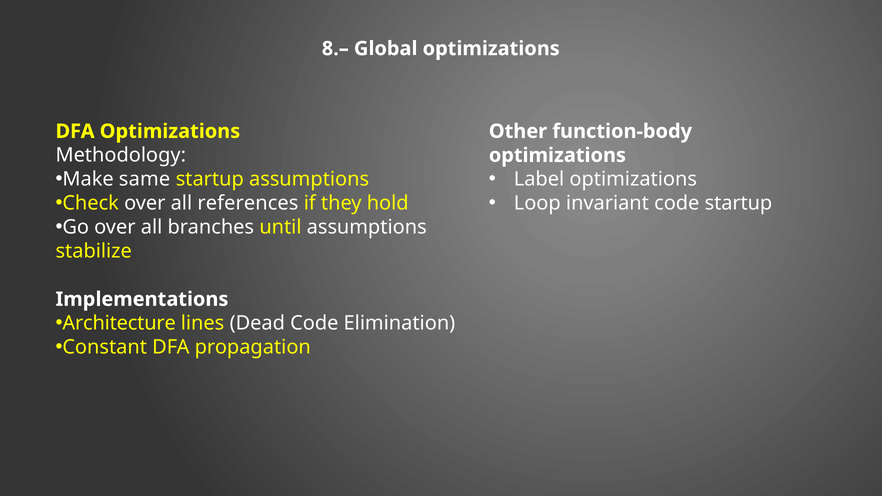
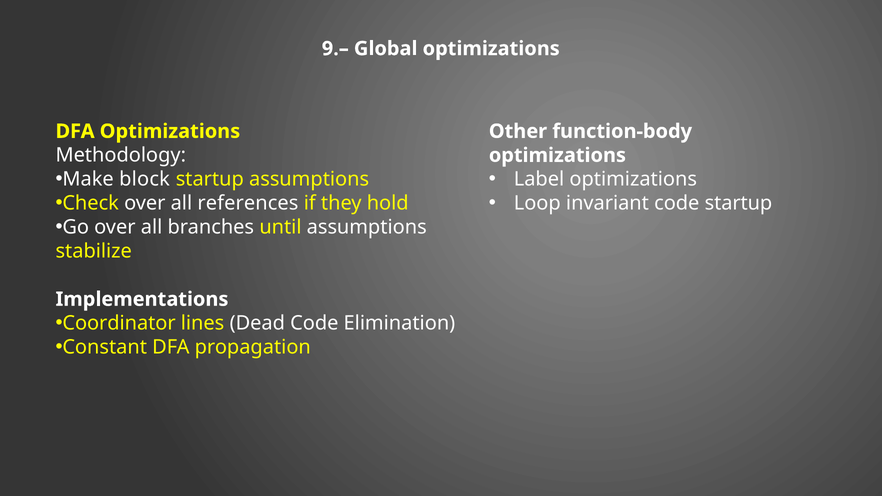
8.–: 8.– -> 9.–
same: same -> block
Architecture: Architecture -> Coordinator
